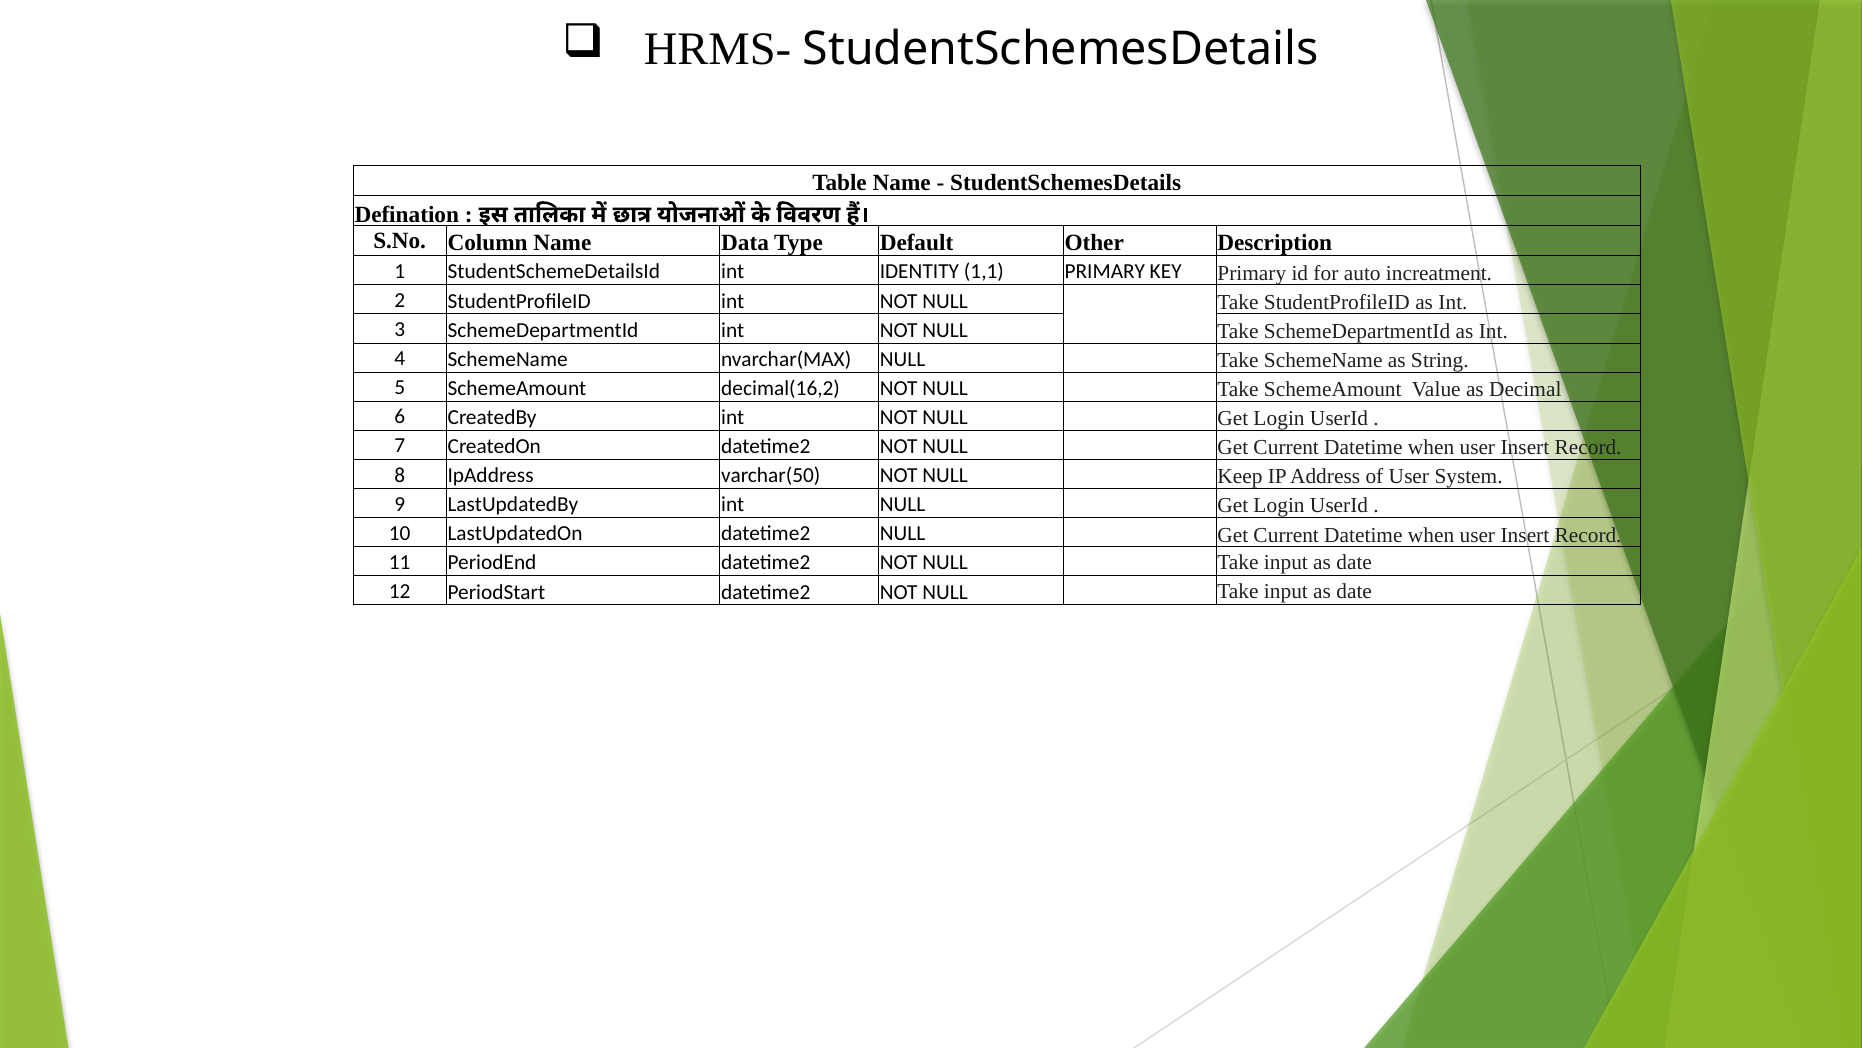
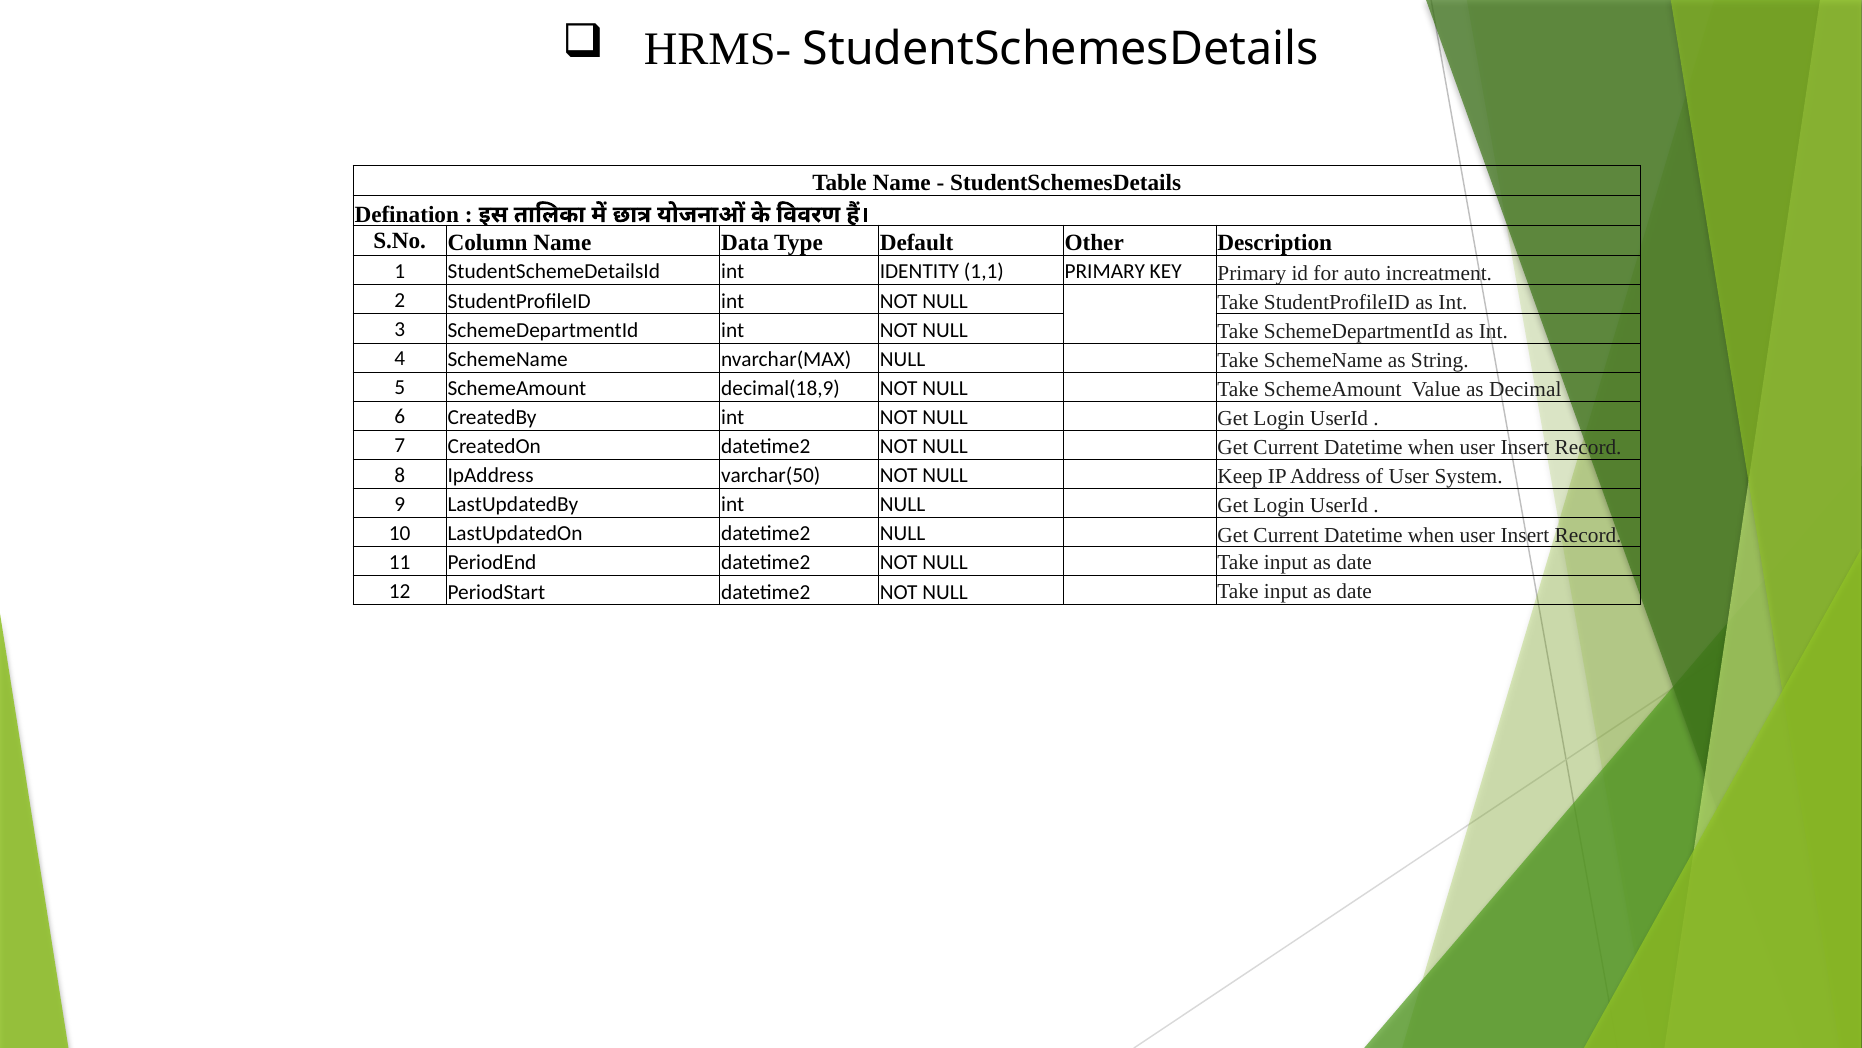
decimal(16,2: decimal(16,2 -> decimal(18,9
